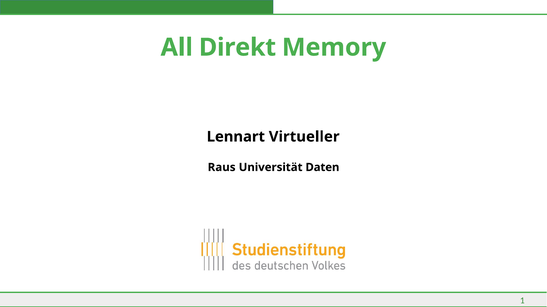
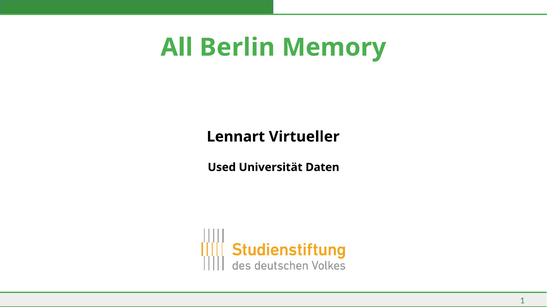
Direkt: Direkt -> Berlin
Raus: Raus -> Used
